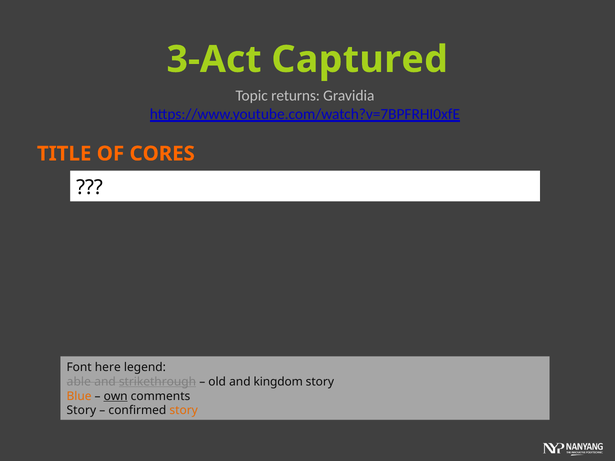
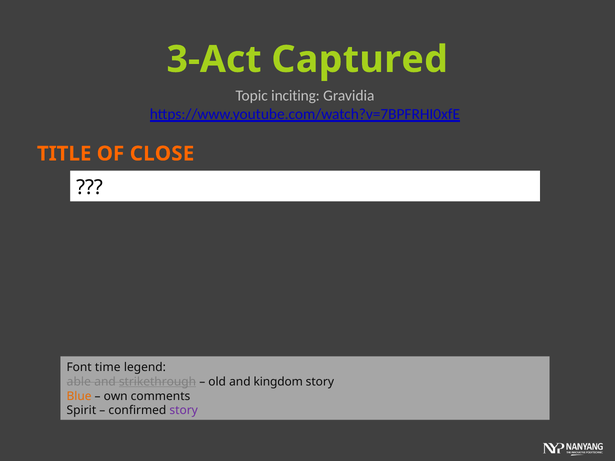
returns: returns -> inciting
CORES: CORES -> CLOSE
here: here -> time
own underline: present -> none
Story at (81, 411): Story -> Spirit
story at (184, 411) colour: orange -> purple
